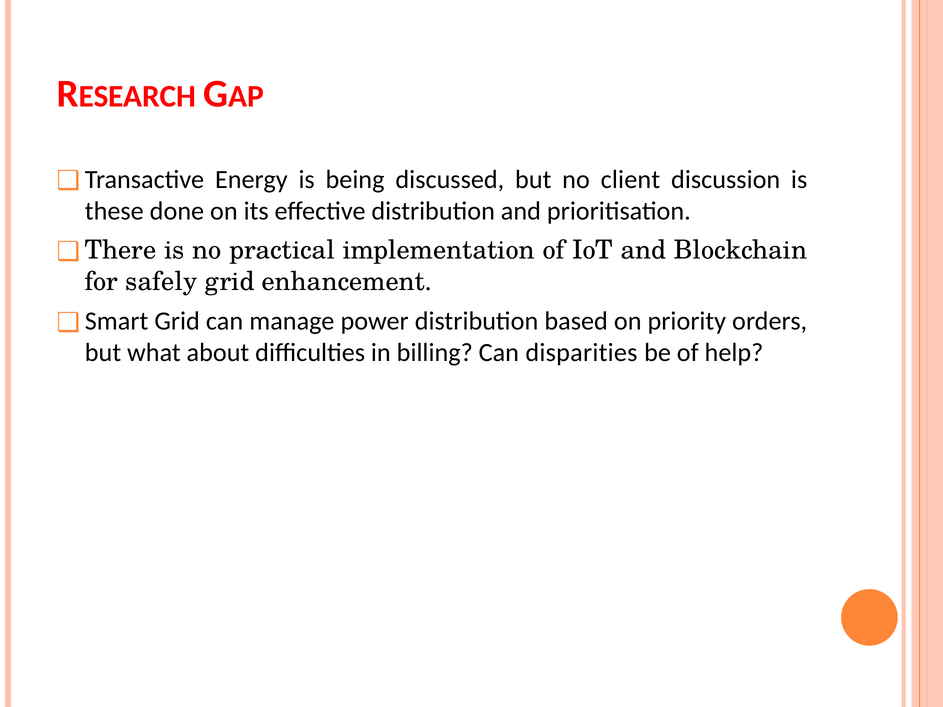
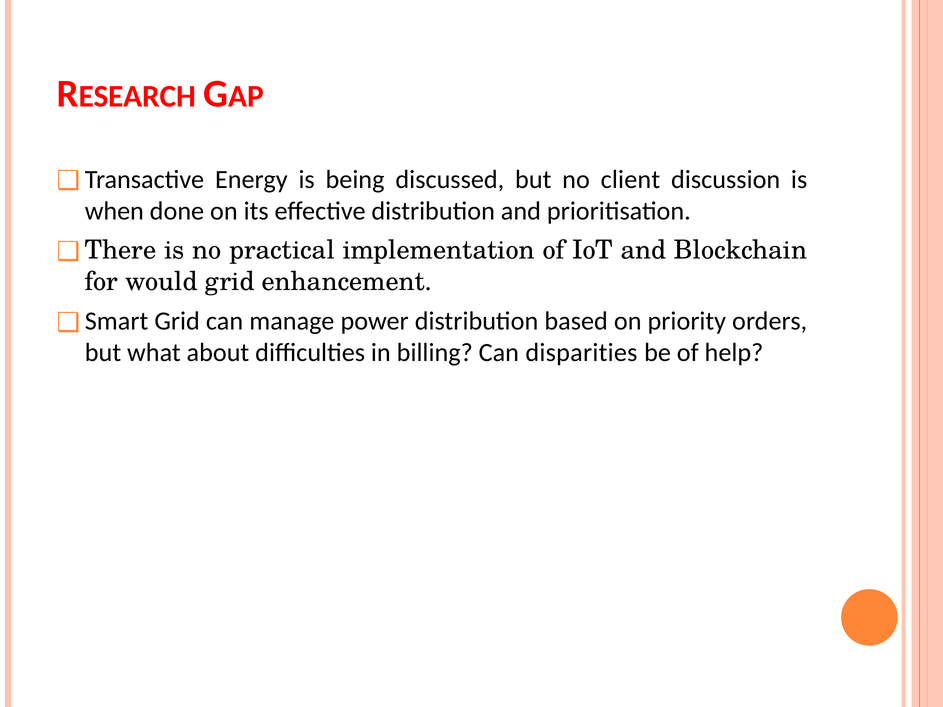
these: these -> when
safely: safely -> would
